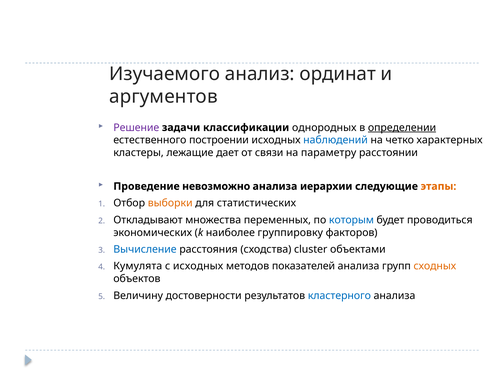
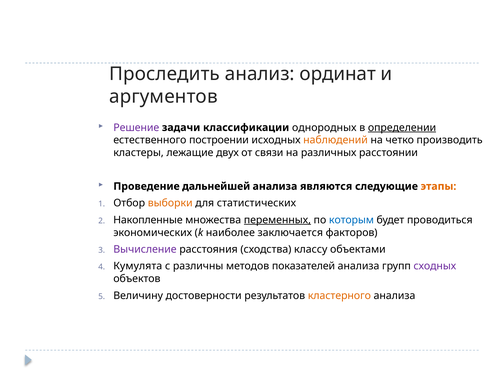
Изучаемого: Изучаемого -> Проследить
наблюдений colour: blue -> orange
характерных: характерных -> производить
дает: дает -> двух
параметру: параметру -> различных
невозможно: невозможно -> дальнейшей
иерархии: иерархии -> являются
Откладывают: Откладывают -> Накопленные
переменных underline: none -> present
группировку: группировку -> заключается
Вычисление colour: blue -> purple
cluster: cluster -> классу
с исходных: исходных -> различны
сходных colour: orange -> purple
кластерного colour: blue -> orange
